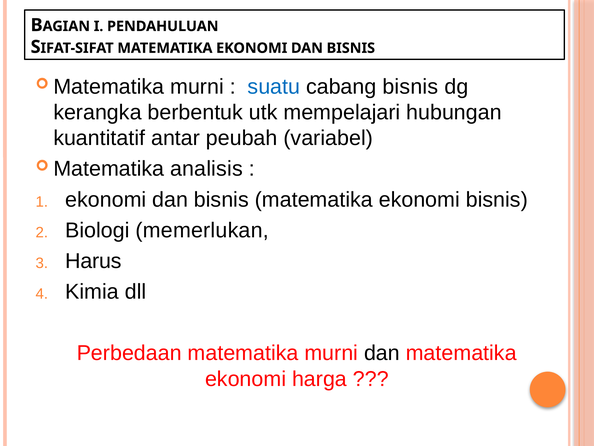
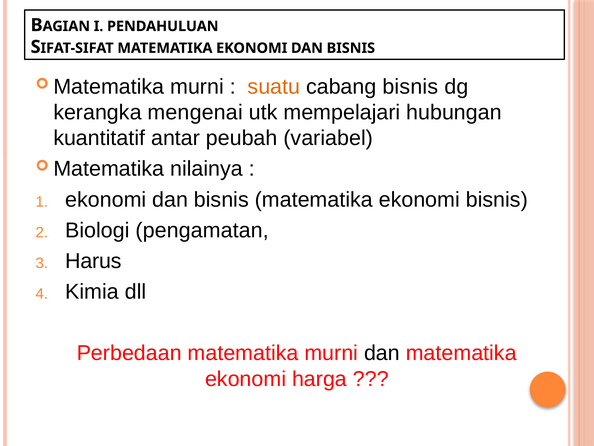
suatu colour: blue -> orange
berbentuk: berbentuk -> mengenai
analisis: analisis -> nilainya
memerlukan: memerlukan -> pengamatan
